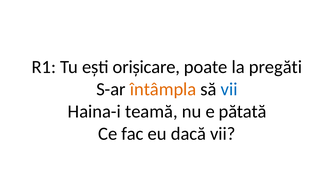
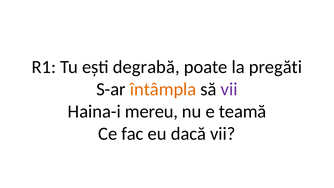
orișicare: orișicare -> degrabă
vii at (229, 89) colour: blue -> purple
teamă: teamă -> mereu
pătată: pătată -> teamă
